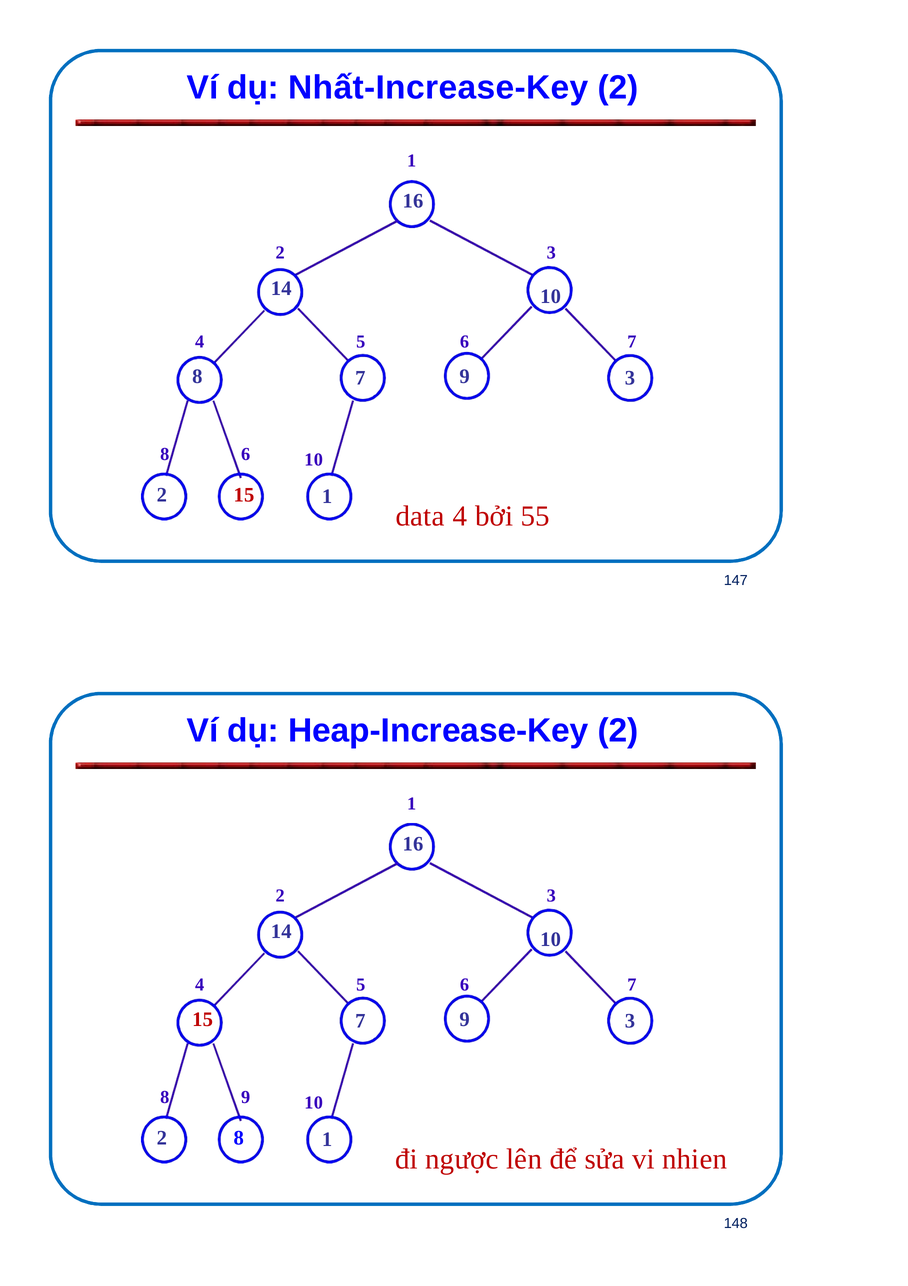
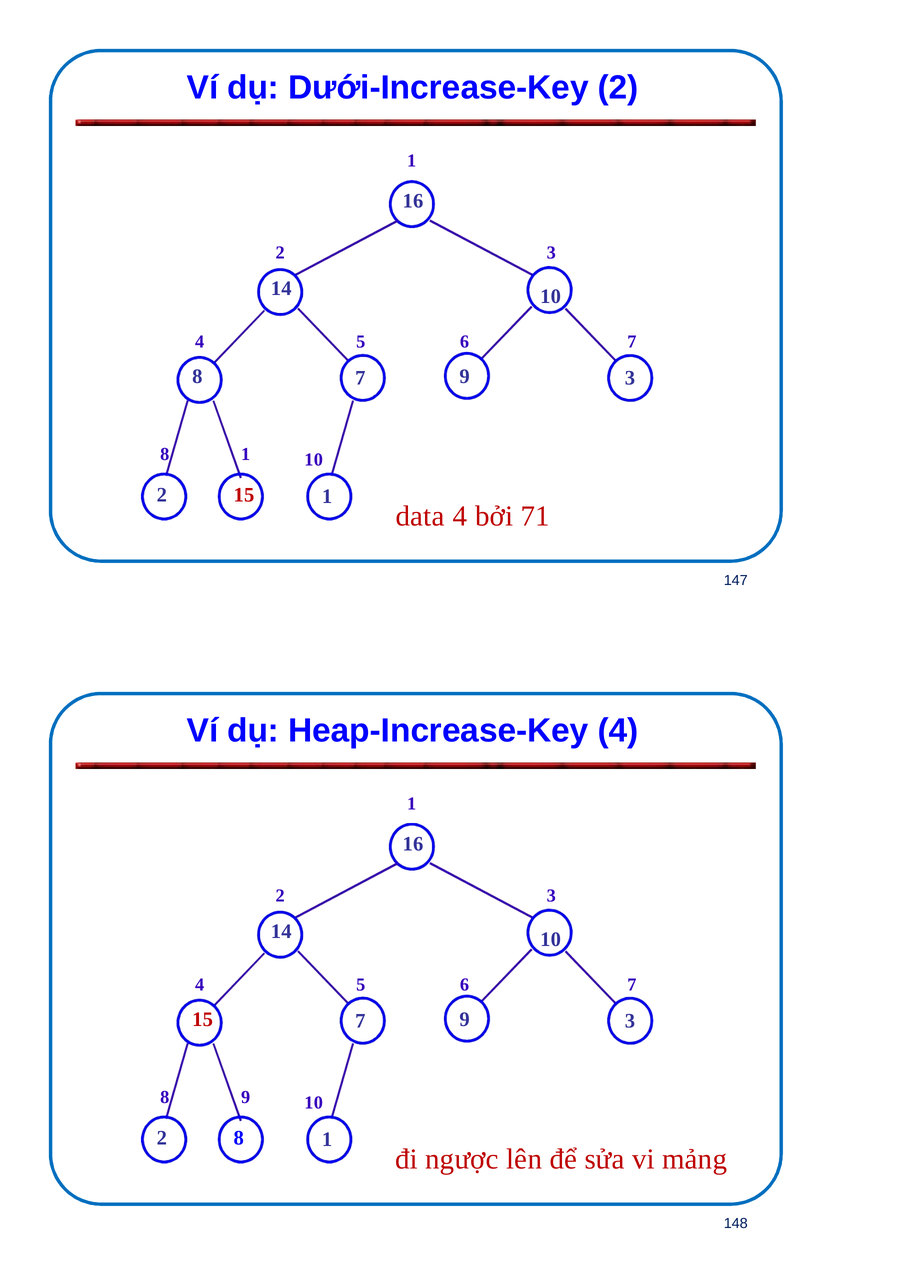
Nhất-Increase-Key: Nhất-Increase-Key -> Dưới-Increase-Key
8 6: 6 -> 1
55: 55 -> 71
Heap-Increase-Key 2: 2 -> 4
nhien: nhien -> mảng
